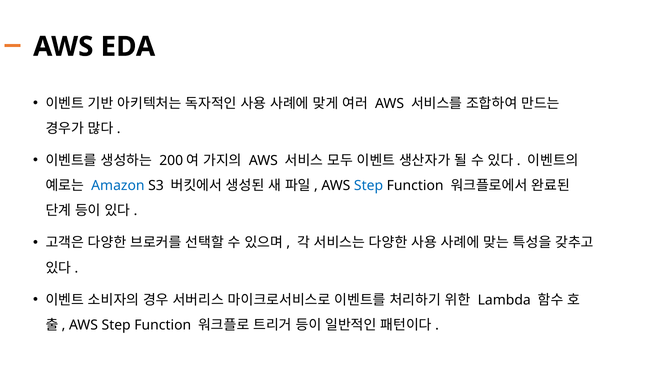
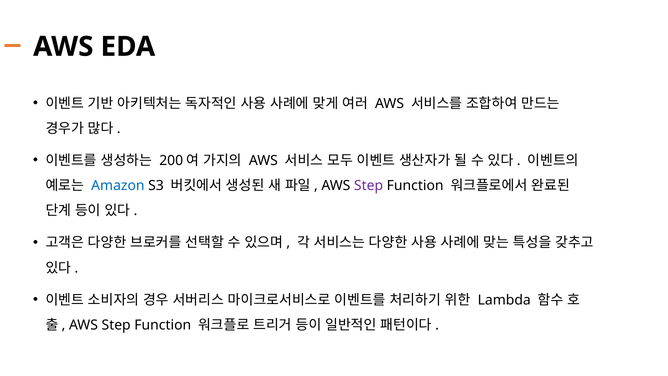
Step at (369, 186) colour: blue -> purple
